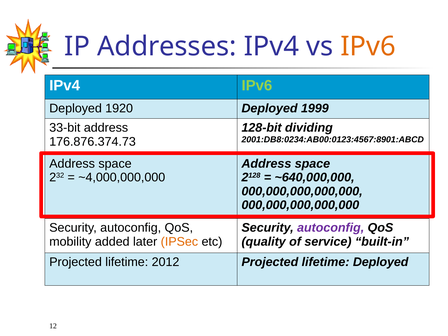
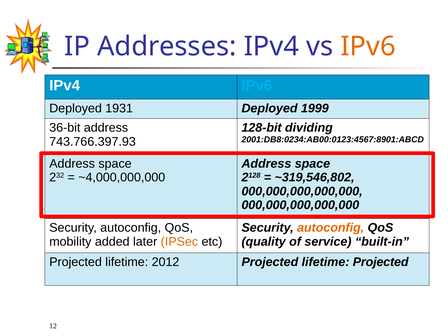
IPv6 at (257, 85) colour: light green -> light blue
1920: 1920 -> 1931
33-bit: 33-bit -> 36-bit
176.876.374.73: 176.876.374.73 -> 743.766.397.93
~640,000,000: ~640,000,000 -> ~319,546,802
autoconfig at (331, 228) colour: purple -> orange
lifetime Deployed: Deployed -> Projected
